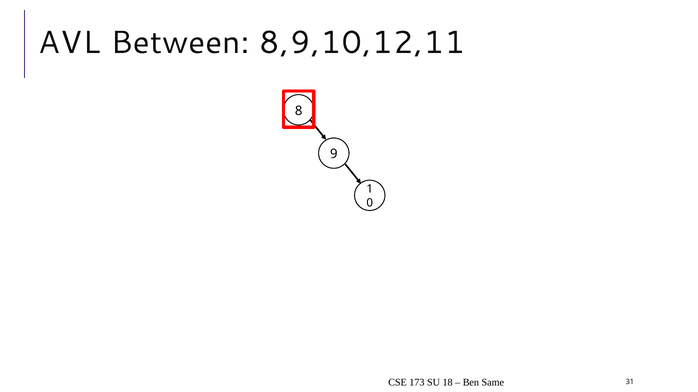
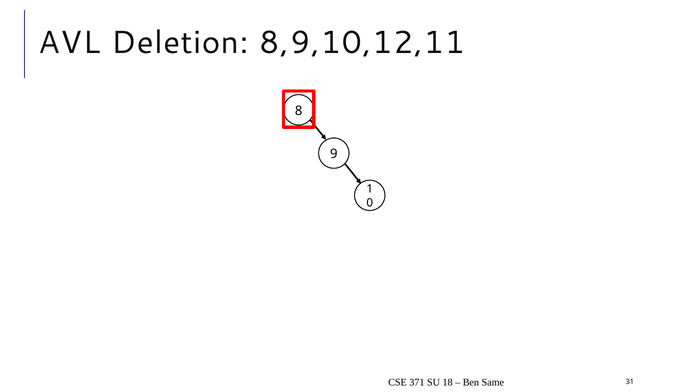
Between: Between -> Deletion
173: 173 -> 371
